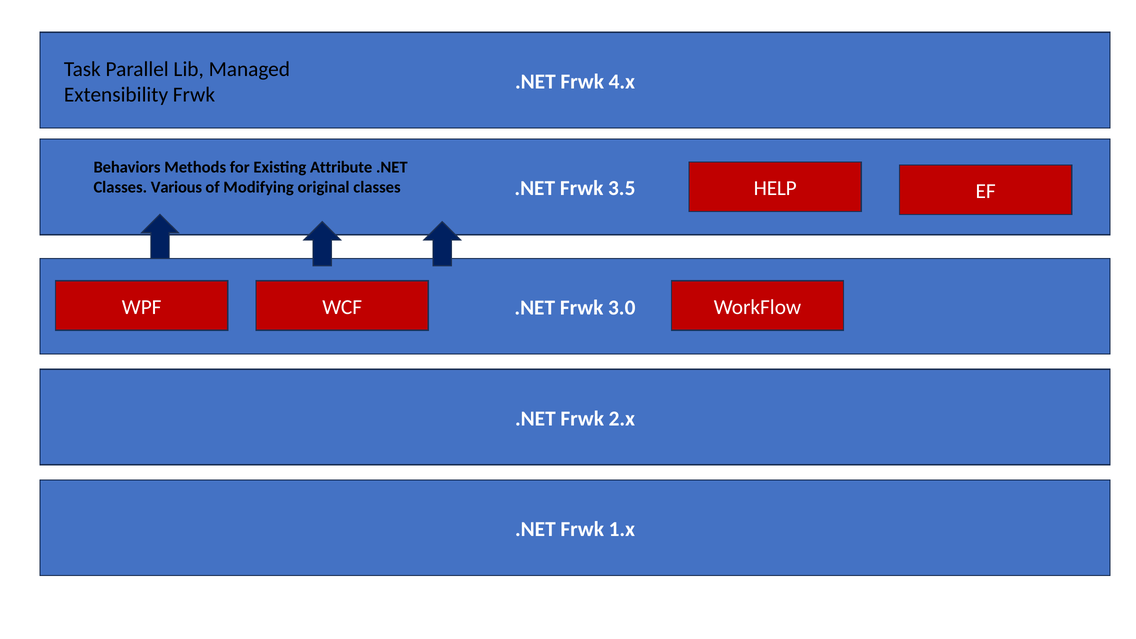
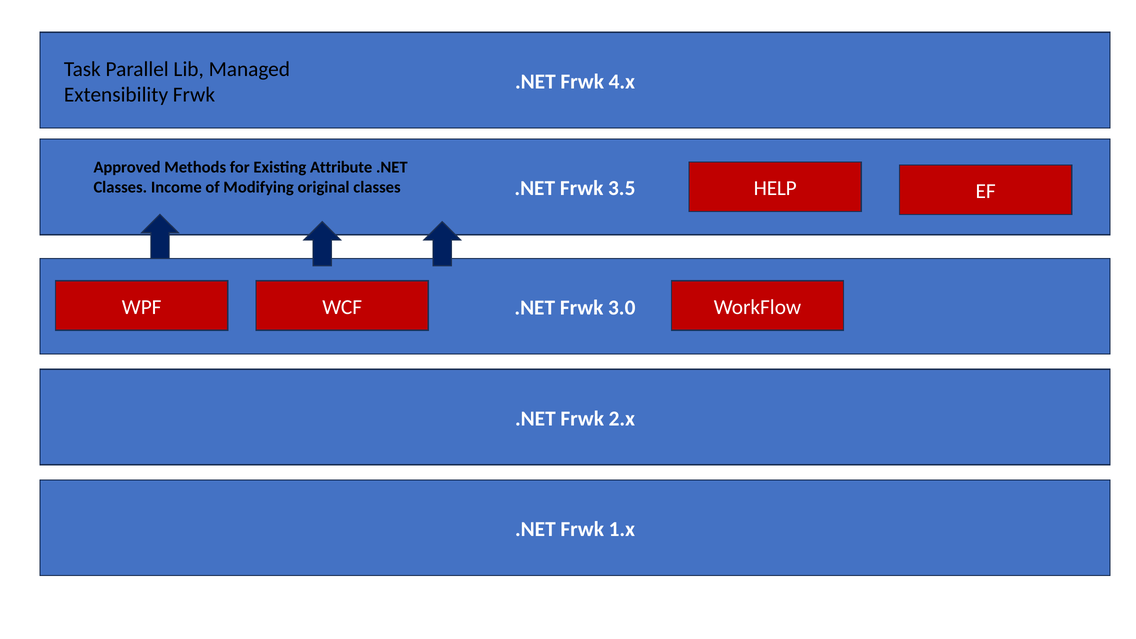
Behaviors: Behaviors -> Approved
Various: Various -> Income
